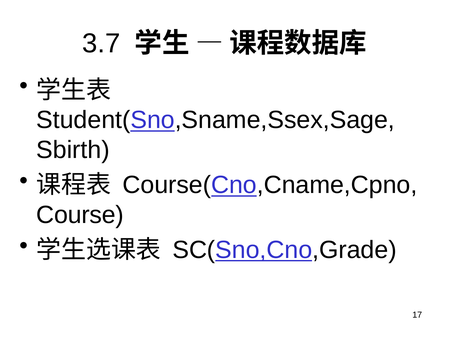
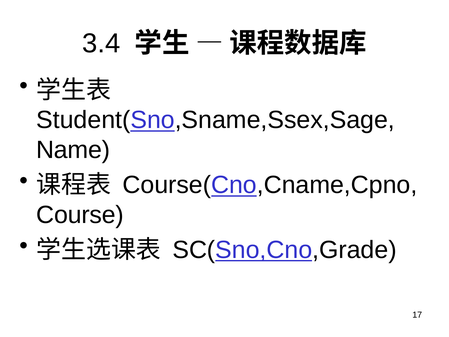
3.7: 3.7 -> 3.4
Sbirth: Sbirth -> Name
